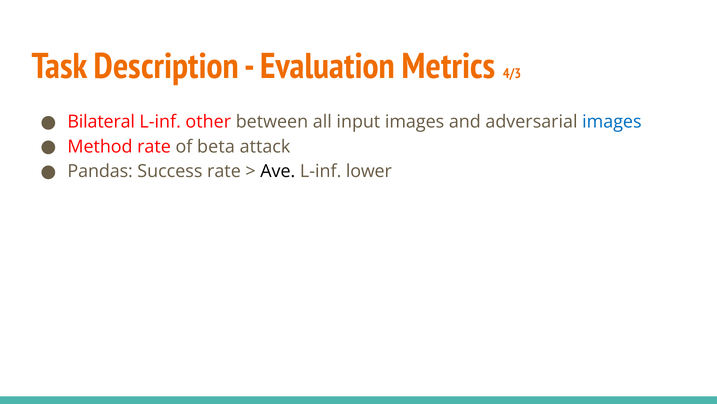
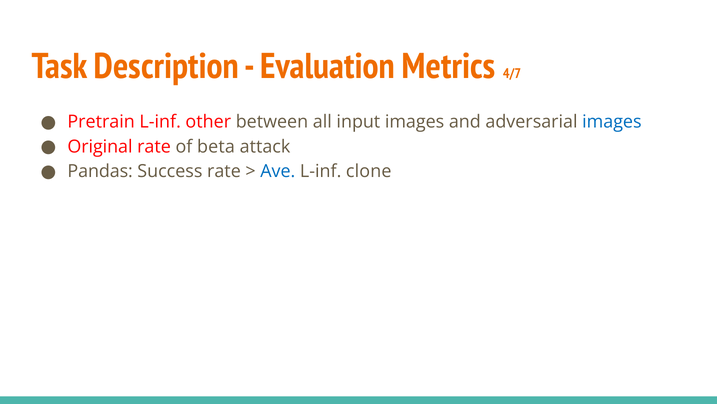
4/3: 4/3 -> 4/7
Bilateral: Bilateral -> Pretrain
Method: Method -> Original
Ave colour: black -> blue
lower: lower -> clone
